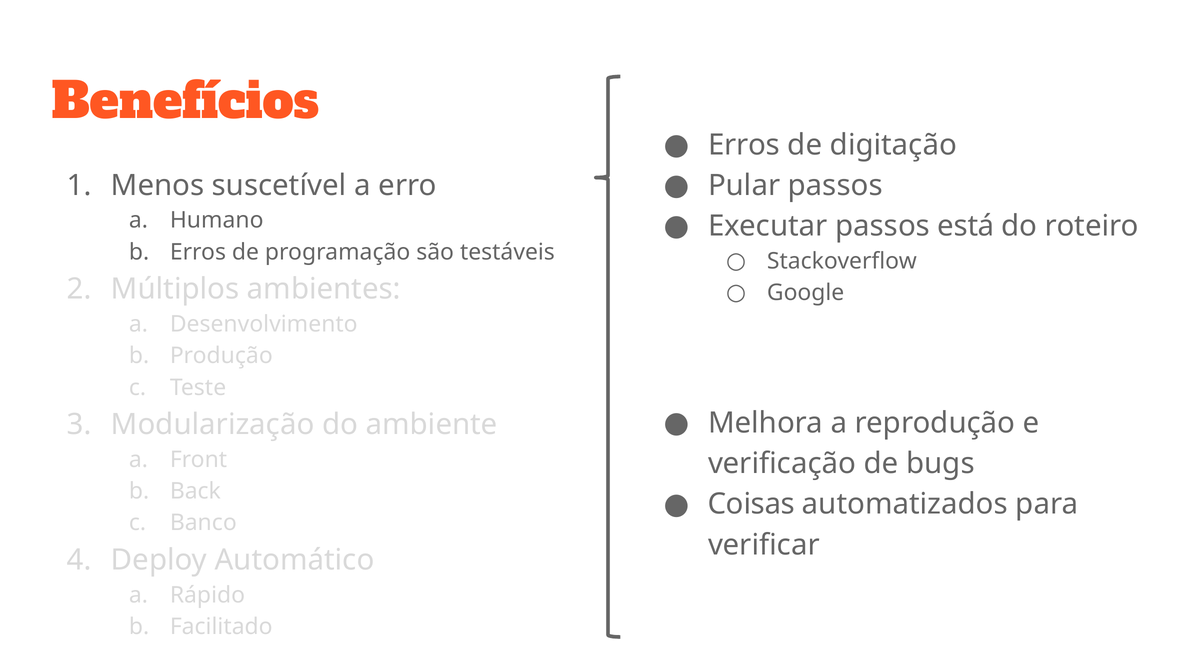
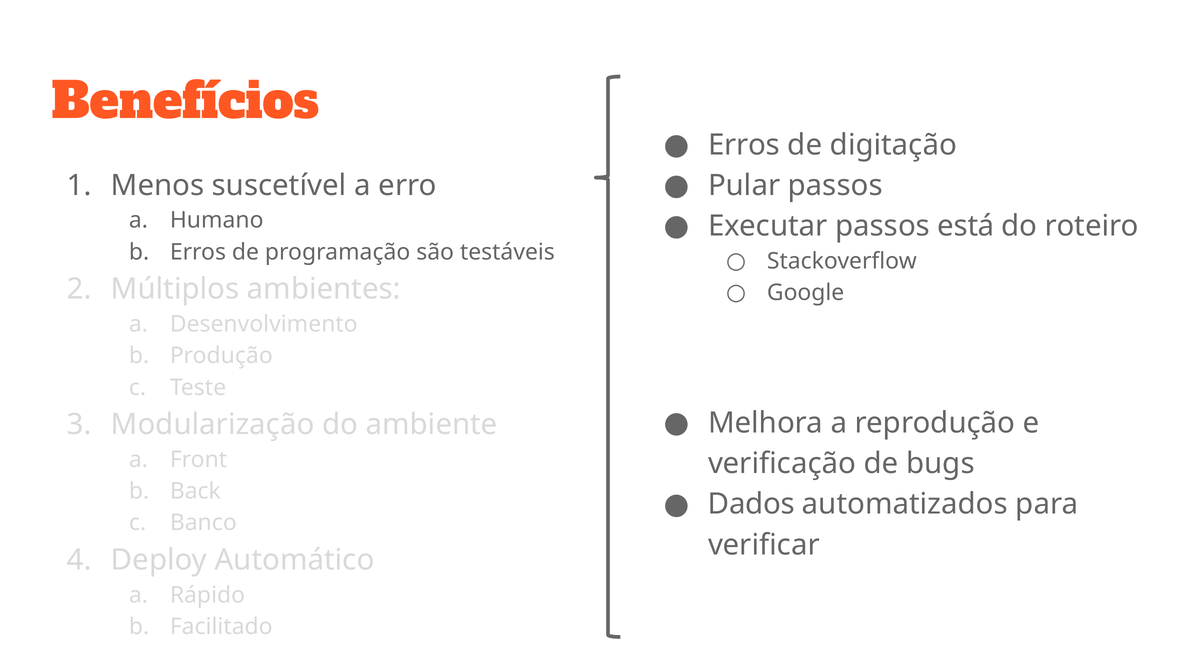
Coisas: Coisas -> Dados
